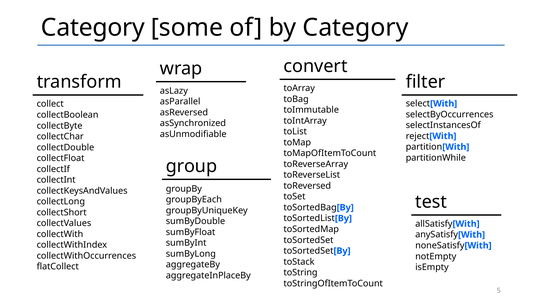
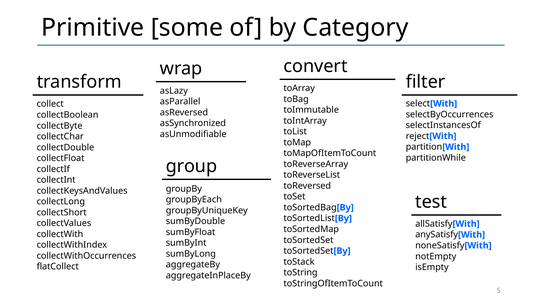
Category at (93, 27): Category -> Primitive
